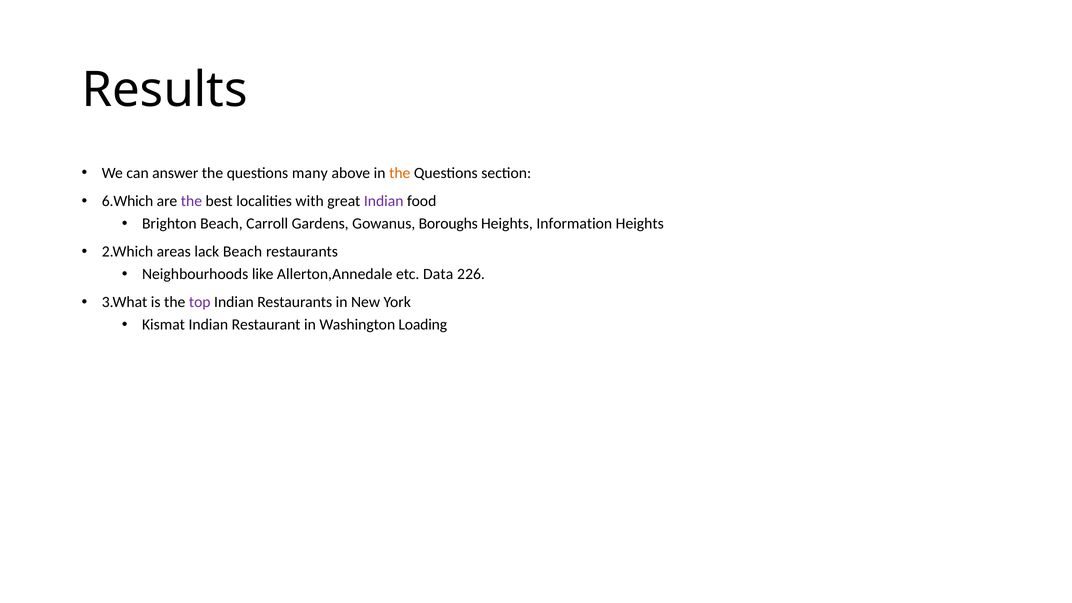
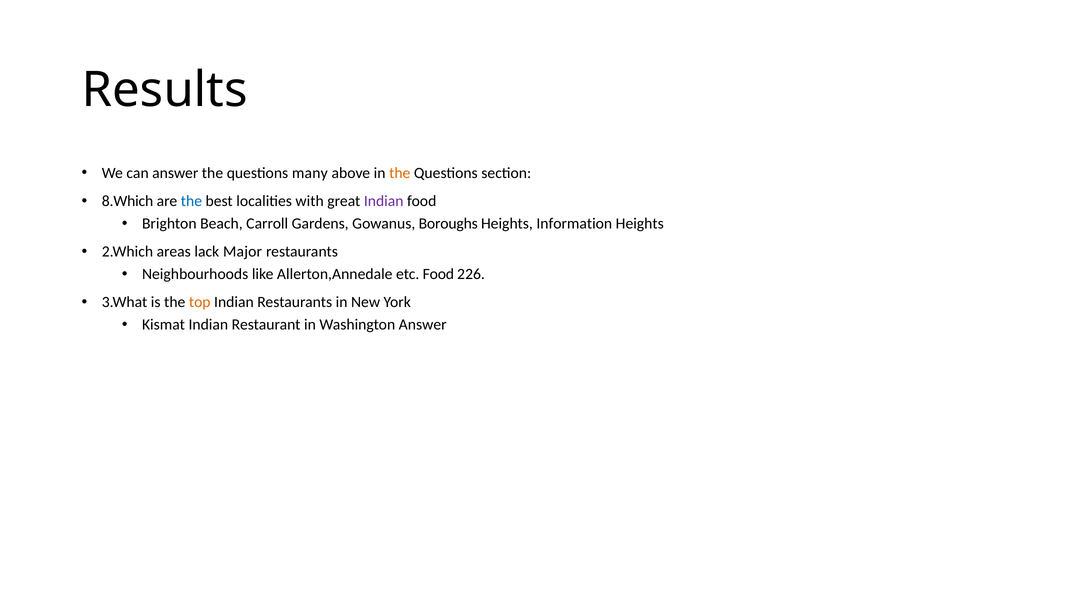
6.Which: 6.Which -> 8.Which
the at (191, 201) colour: purple -> blue
lack Beach: Beach -> Major
etc Data: Data -> Food
top colour: purple -> orange
Washington Loading: Loading -> Answer
